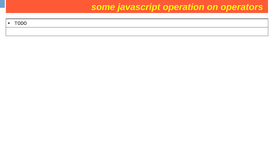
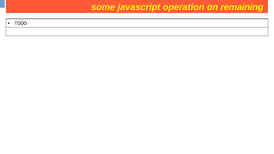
operators: operators -> remaining
